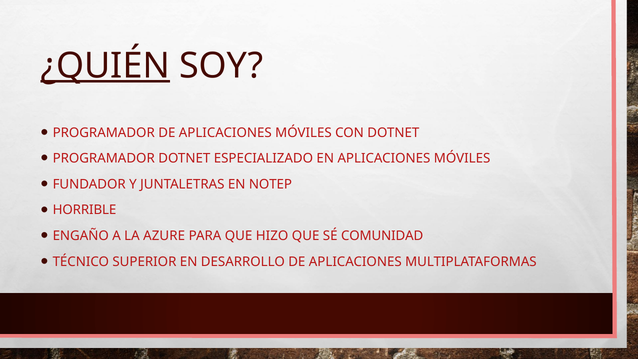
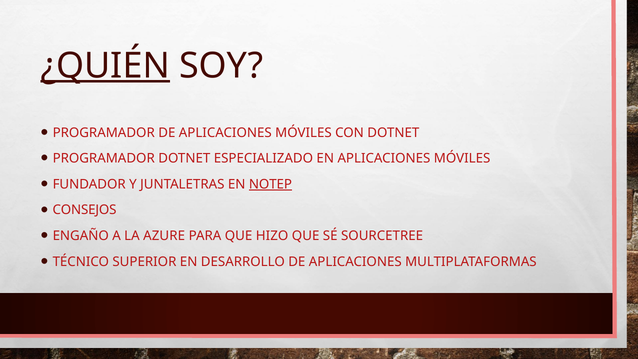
NOTEP underline: none -> present
HORRIBLE: HORRIBLE -> CONSEJOS
COMUNIDAD: COMUNIDAD -> SOURCETREE
